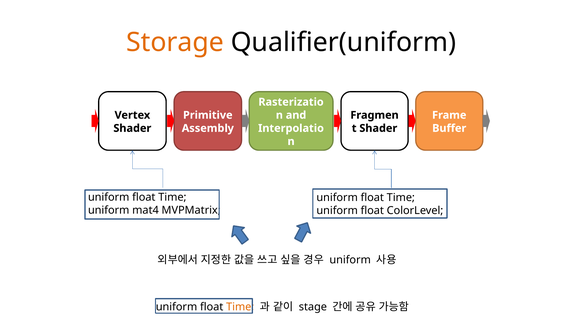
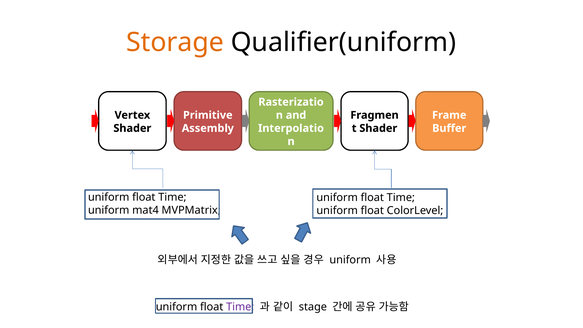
Time at (240, 307) colour: orange -> purple
